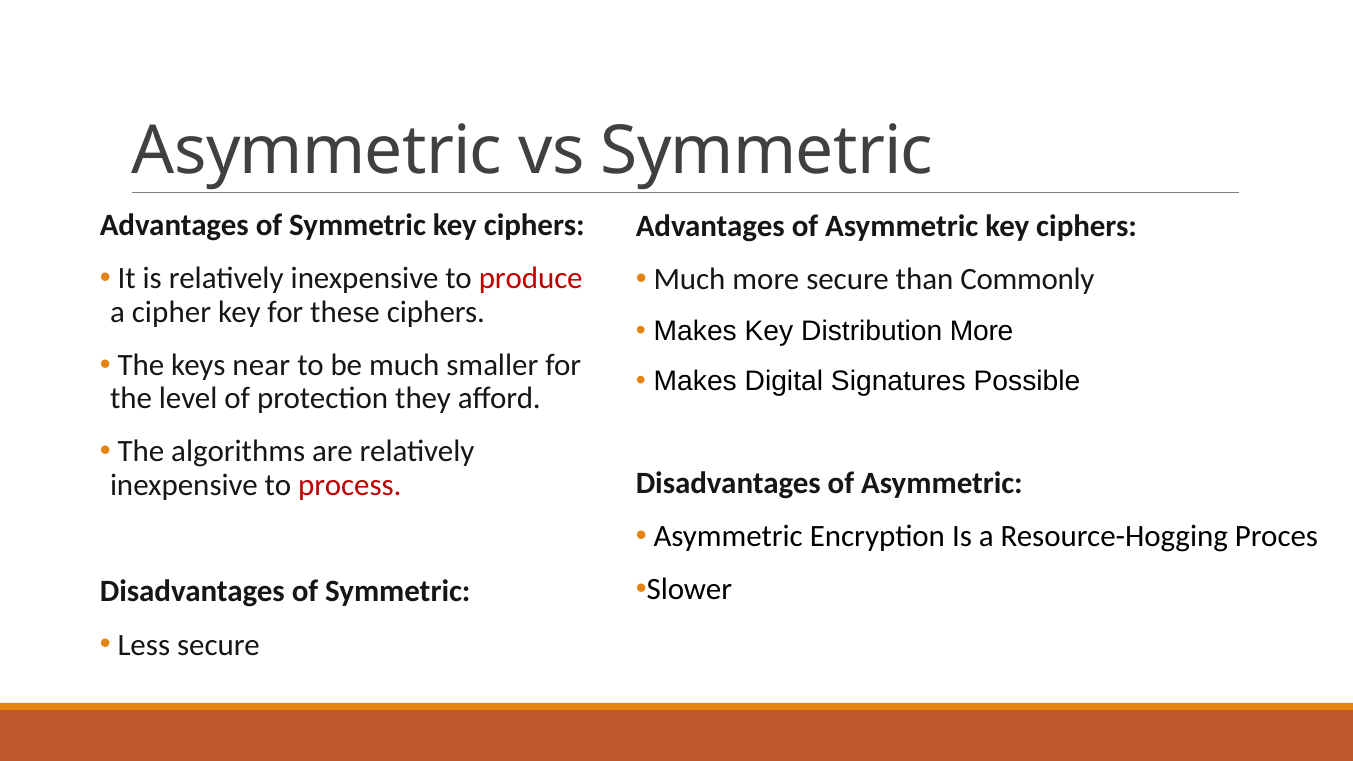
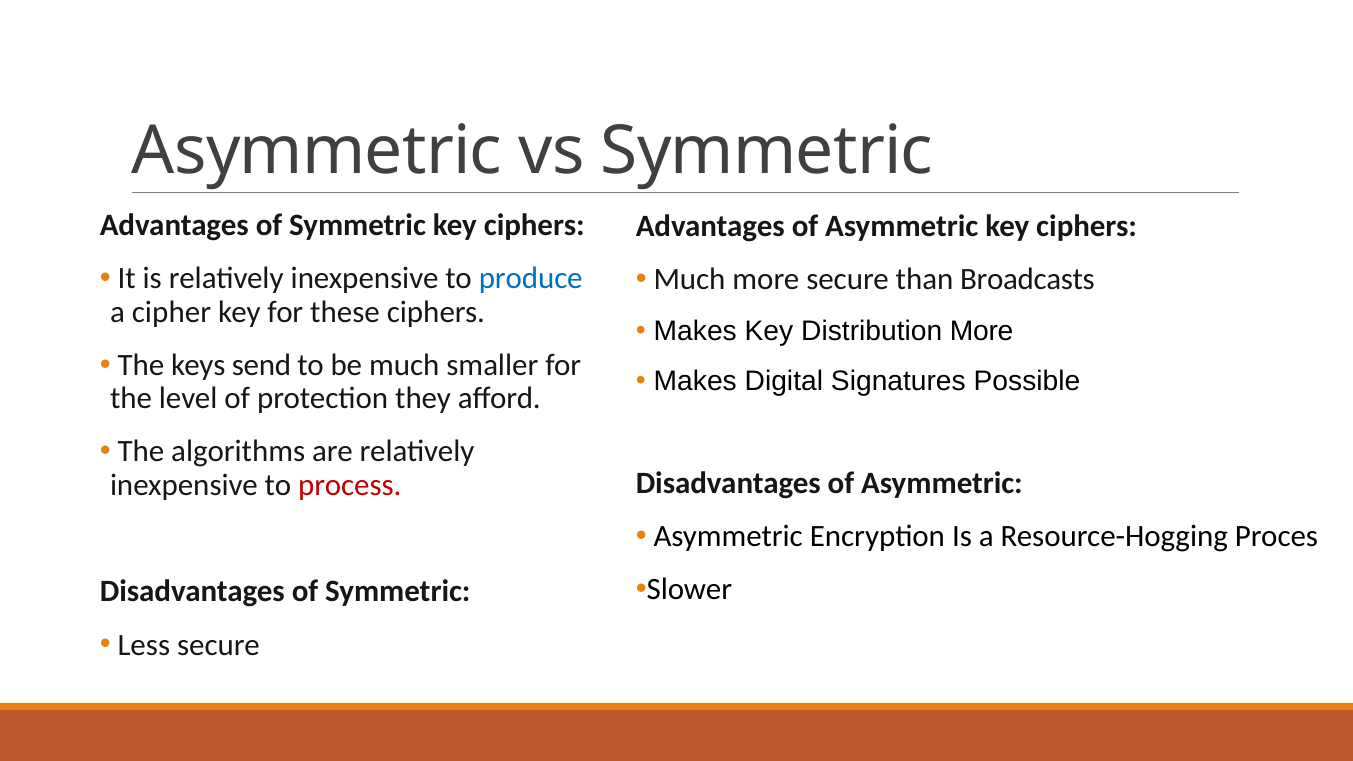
produce colour: red -> blue
Commonly: Commonly -> Broadcasts
near: near -> send
